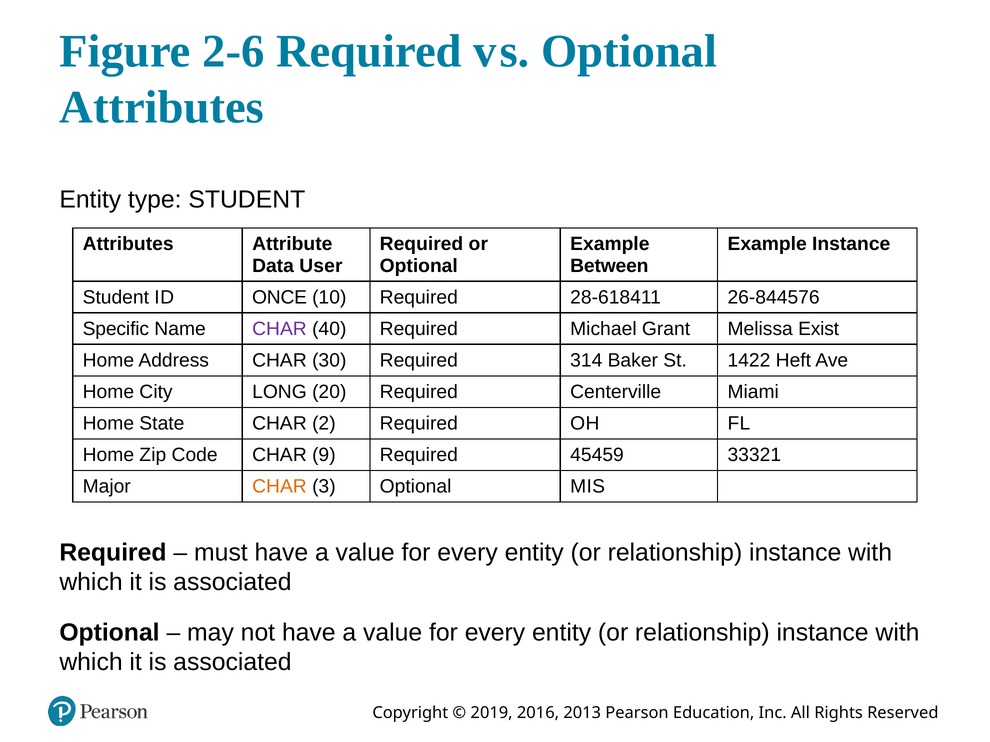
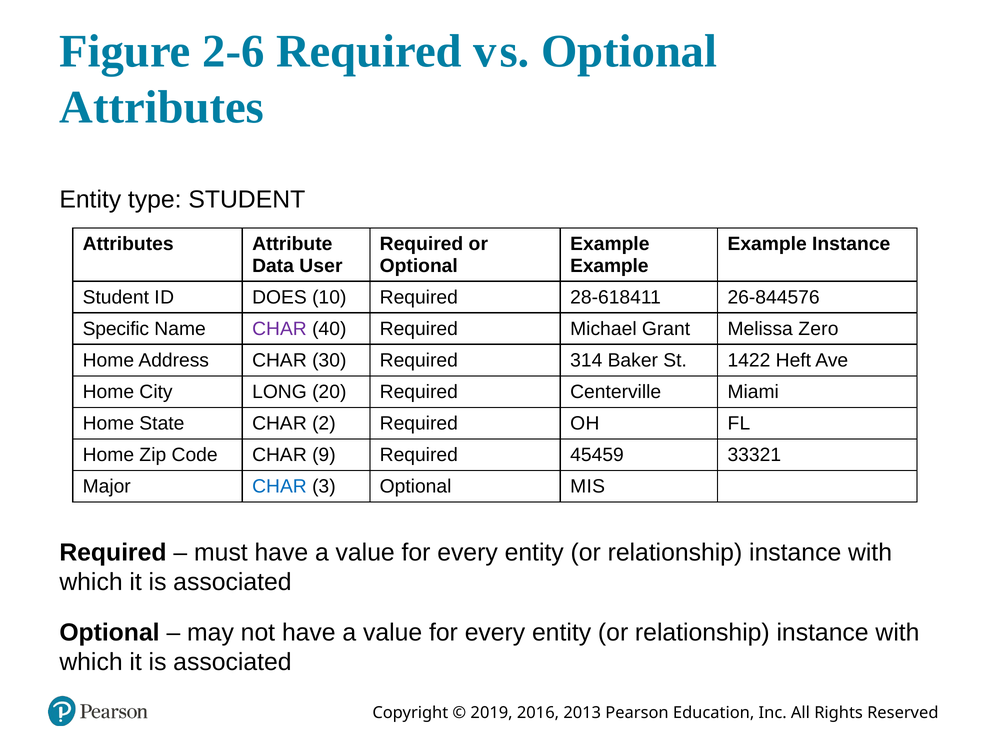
Between at (609, 266): Between -> Example
ONCE: ONCE -> DOES
Exist: Exist -> Zero
CHAR at (279, 487) colour: orange -> blue
